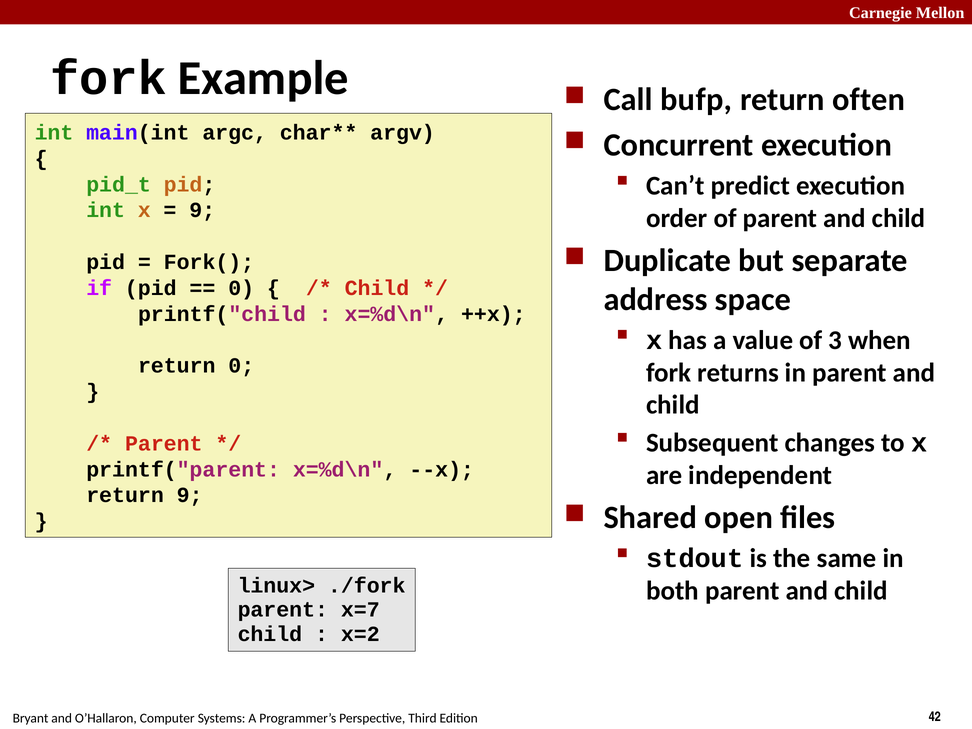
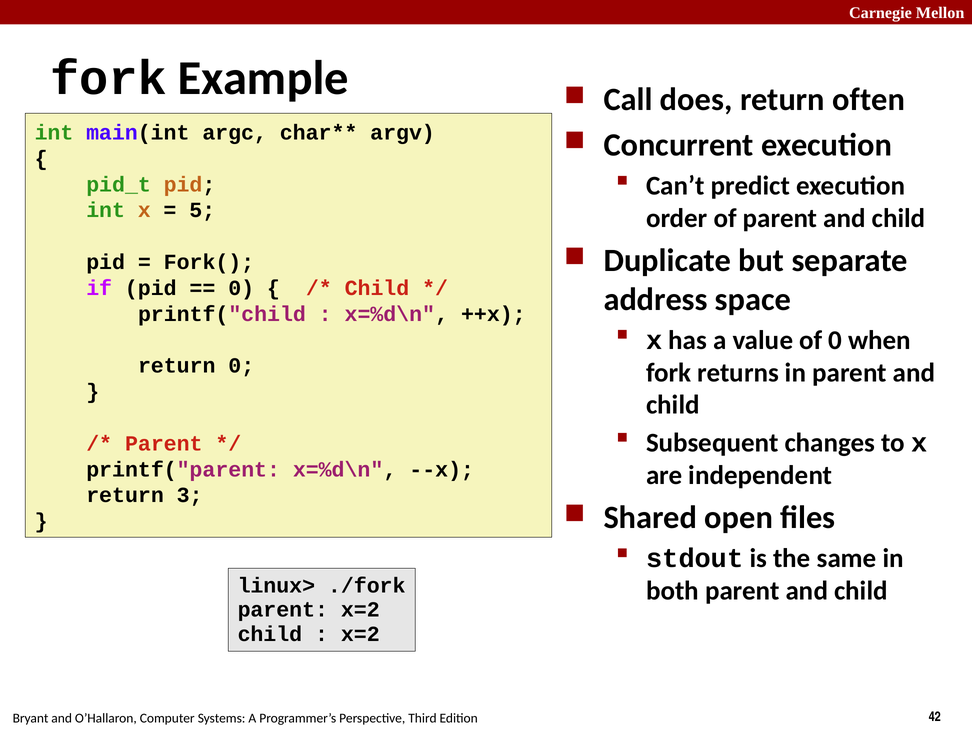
bufp: bufp -> does
9 at (202, 210): 9 -> 5
of 3: 3 -> 0
return 9: 9 -> 3
parent x=7: x=7 -> x=2
